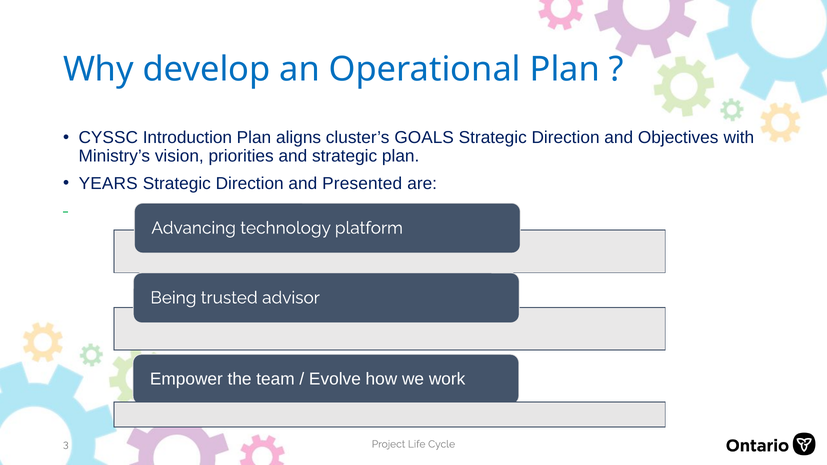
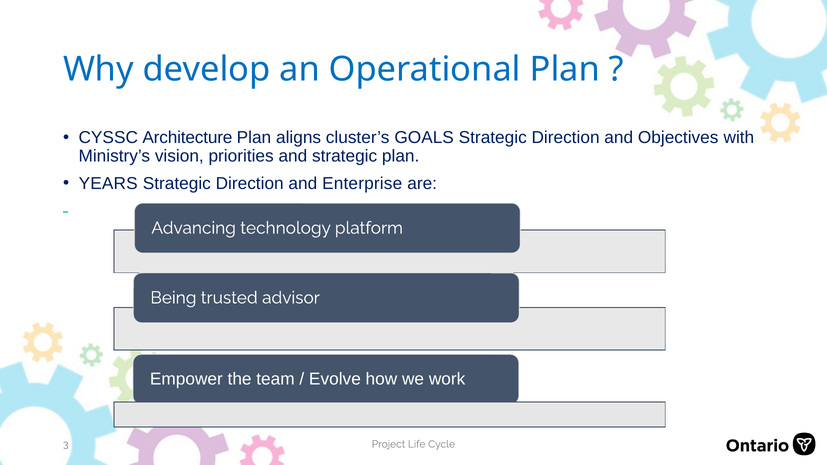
Introduction: Introduction -> Architecture
Presented: Presented -> Enterprise
